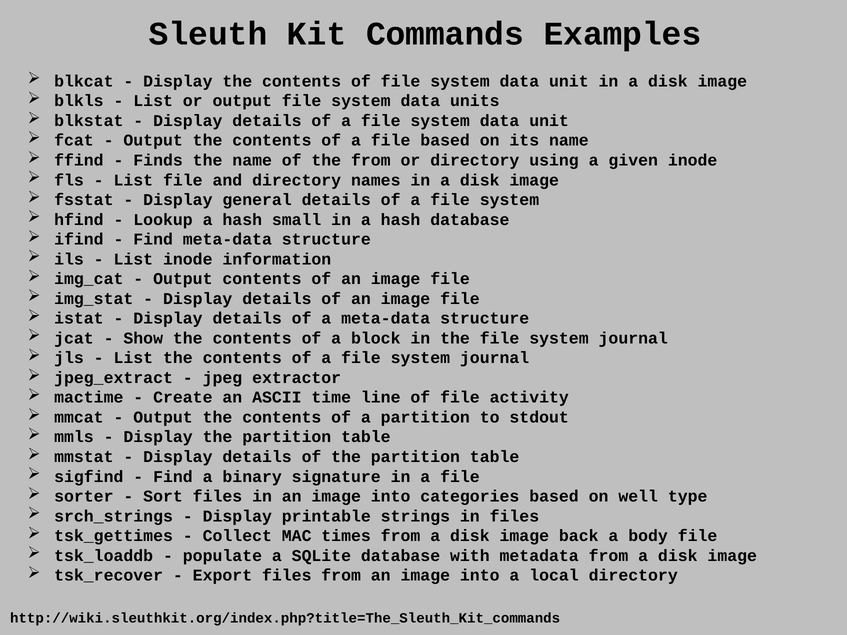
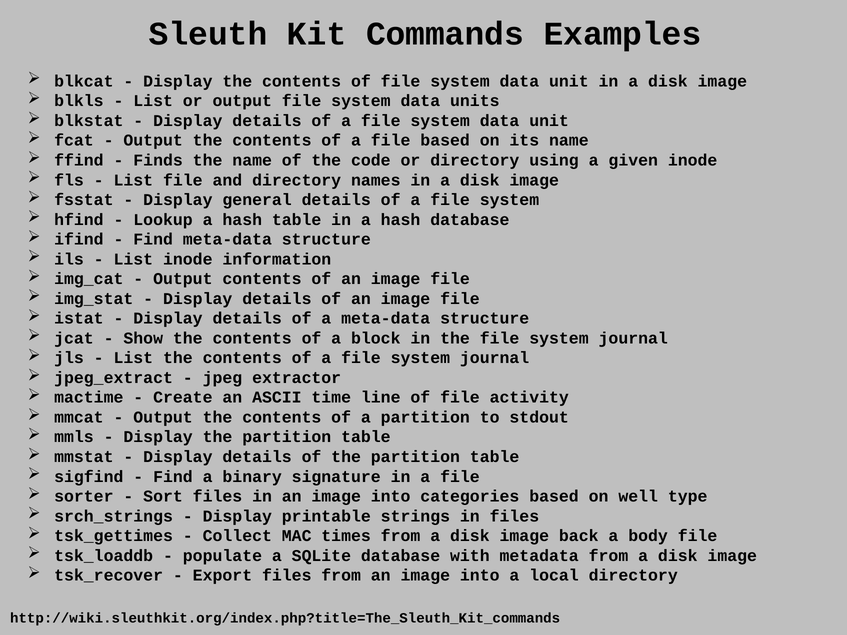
the from: from -> code
hash small: small -> table
